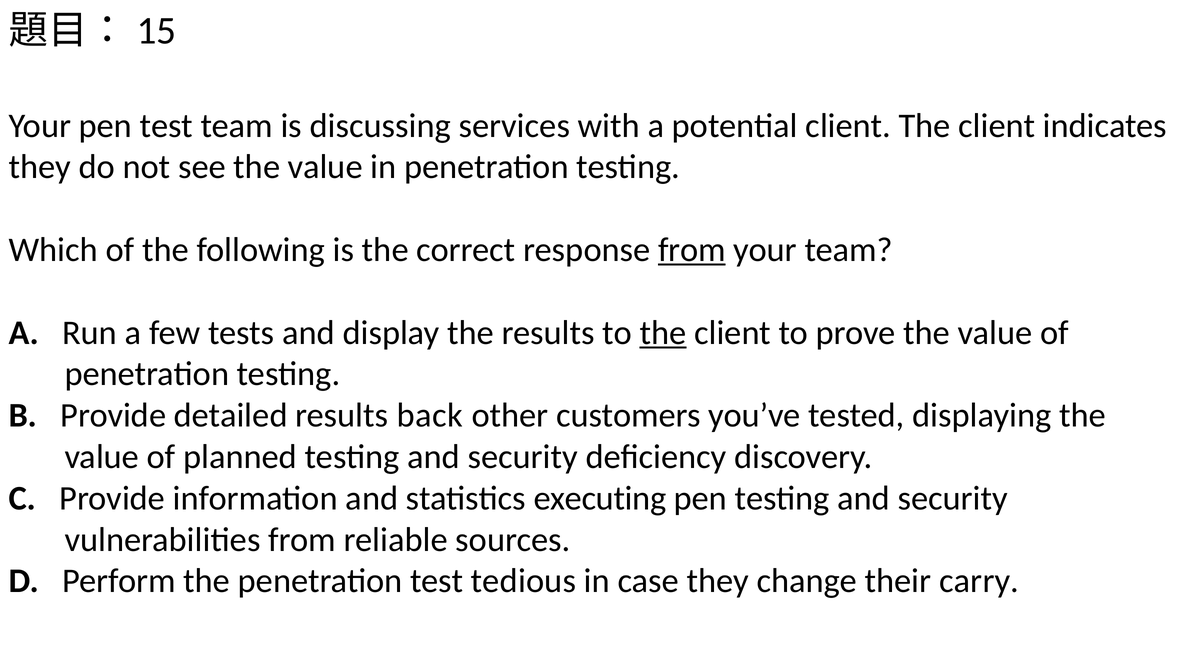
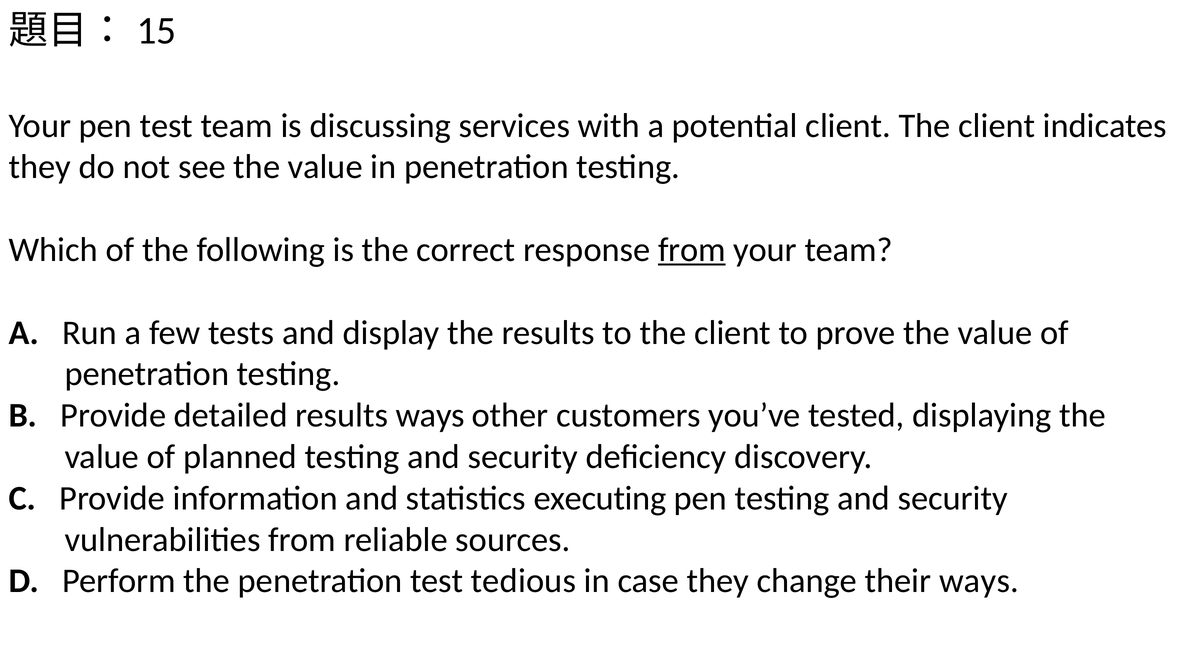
the at (663, 333) underline: present -> none
results back: back -> ways
their carry: carry -> ways
